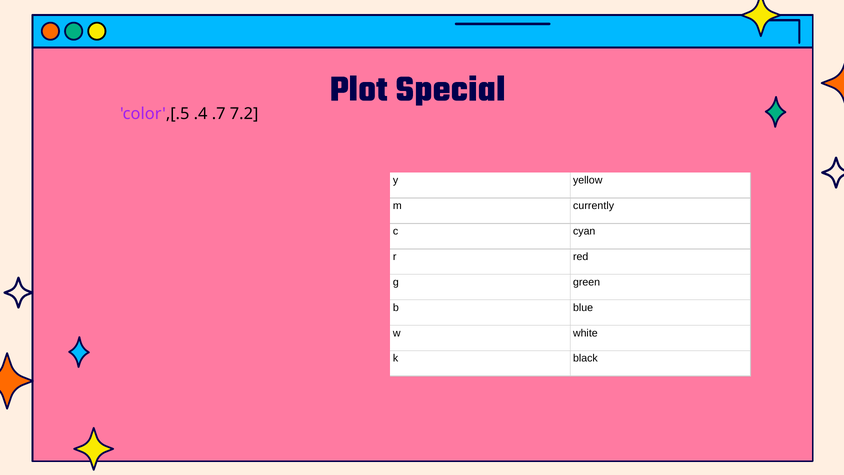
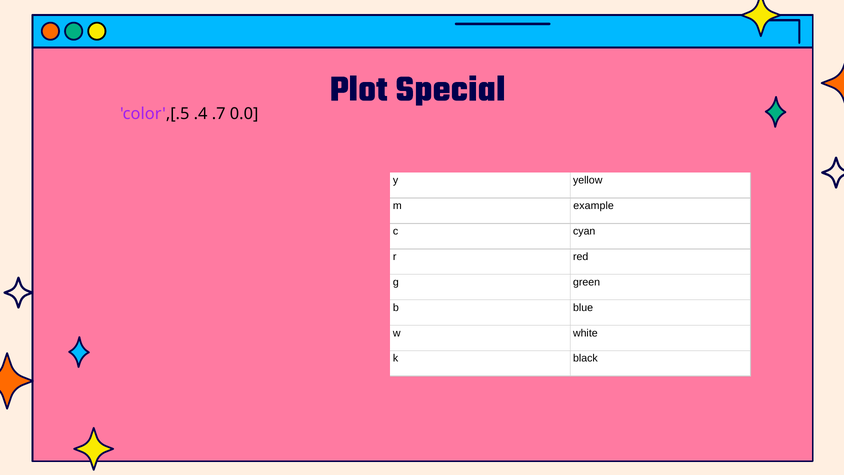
7.2: 7.2 -> 0.0
currently: currently -> example
